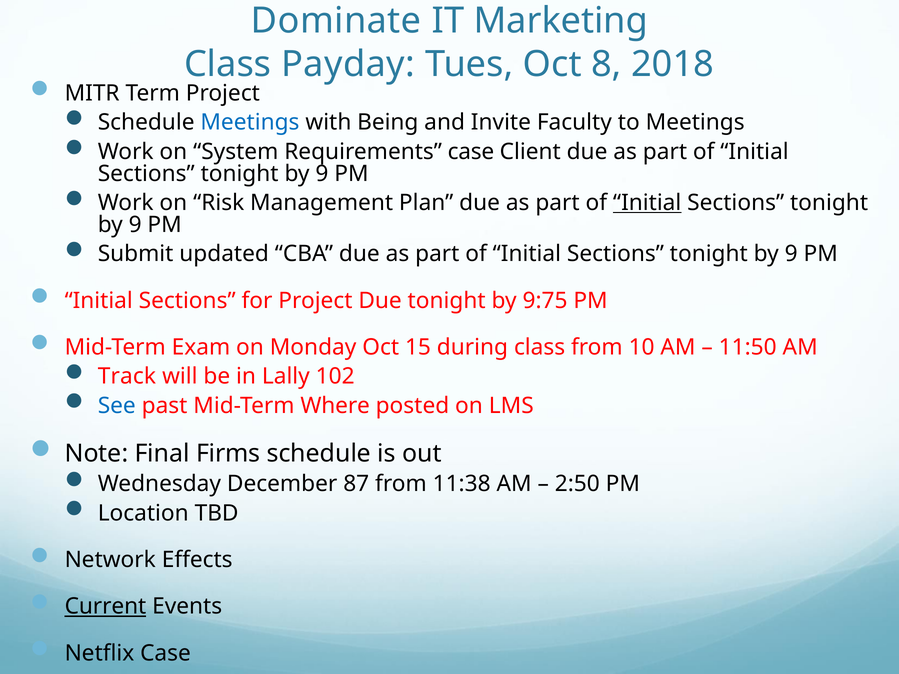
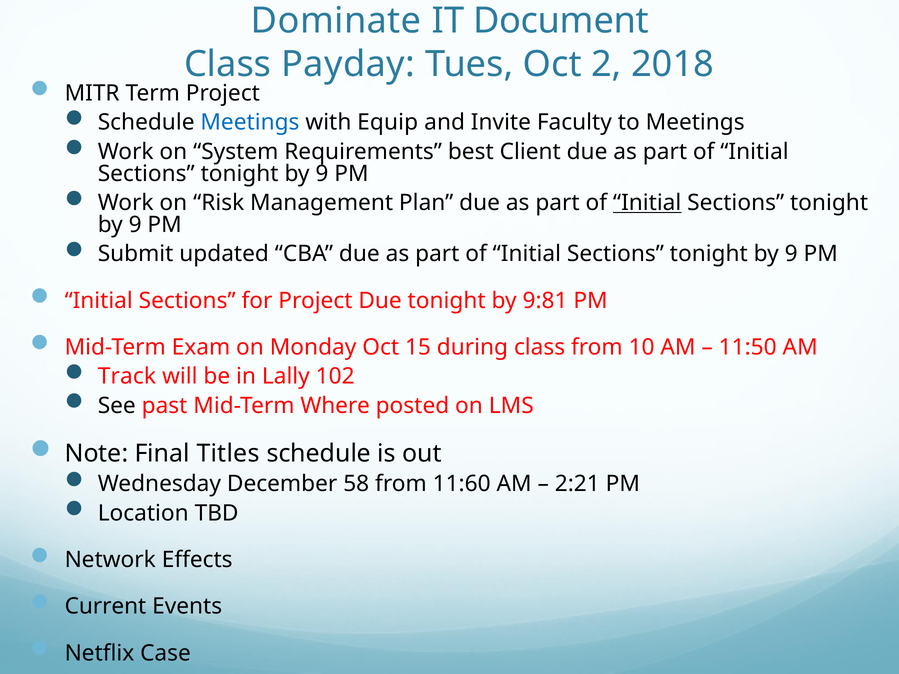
Marketing: Marketing -> Document
8: 8 -> 2
Being: Being -> Equip
Requirements case: case -> best
9:75: 9:75 -> 9:81
See colour: blue -> black
Firms: Firms -> Titles
87: 87 -> 58
11:38: 11:38 -> 11:60
2:50: 2:50 -> 2:21
Current underline: present -> none
